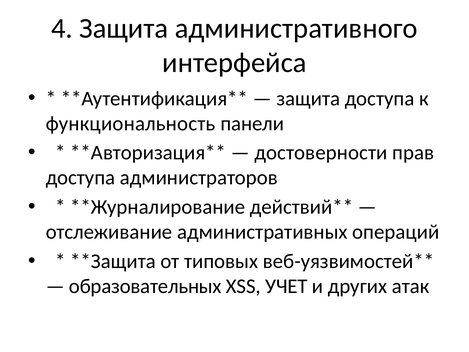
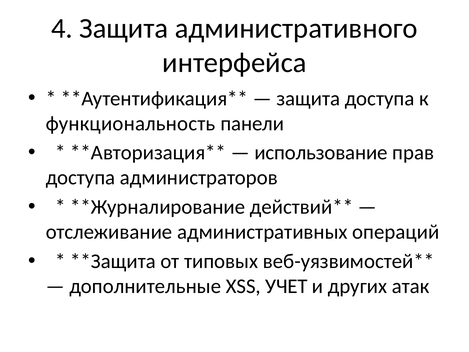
достоверности: достоверности -> использование
образовательных: образовательных -> дополнительные
